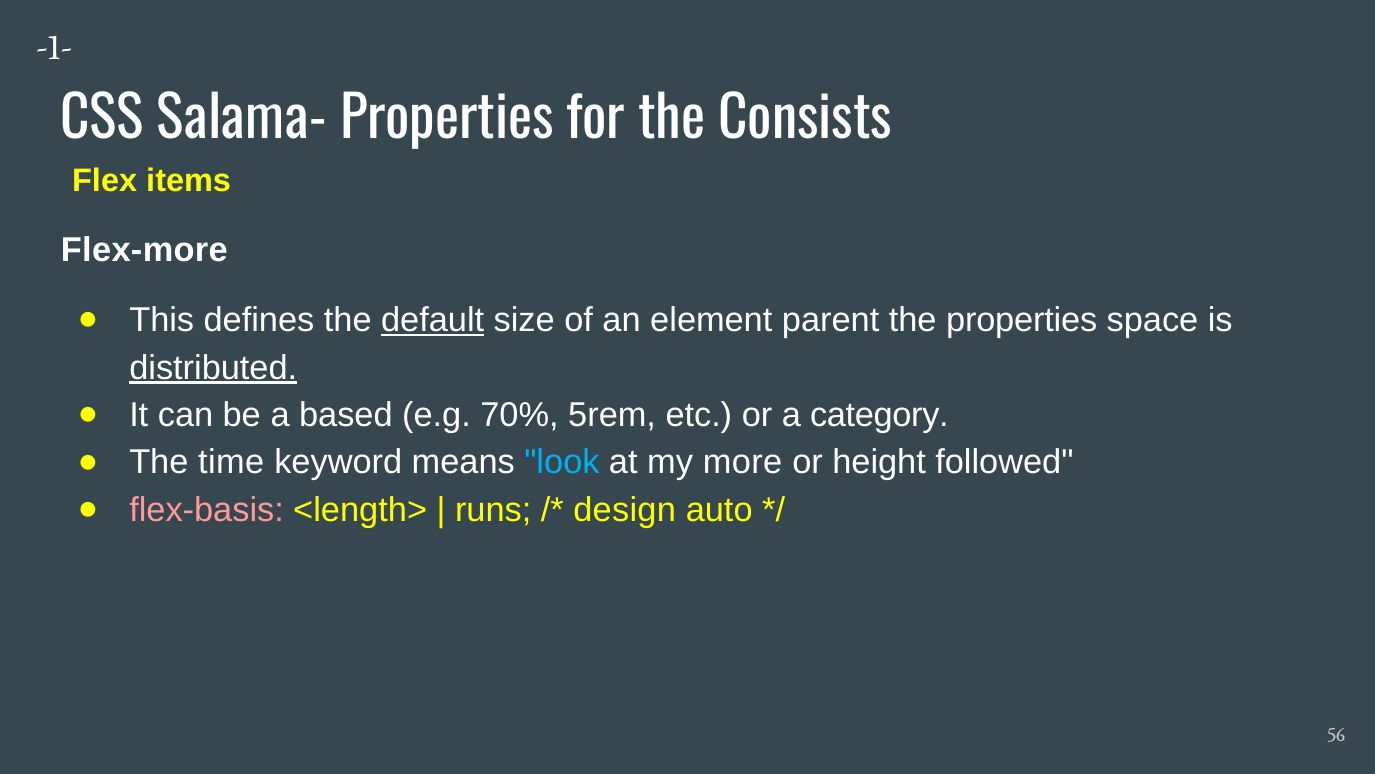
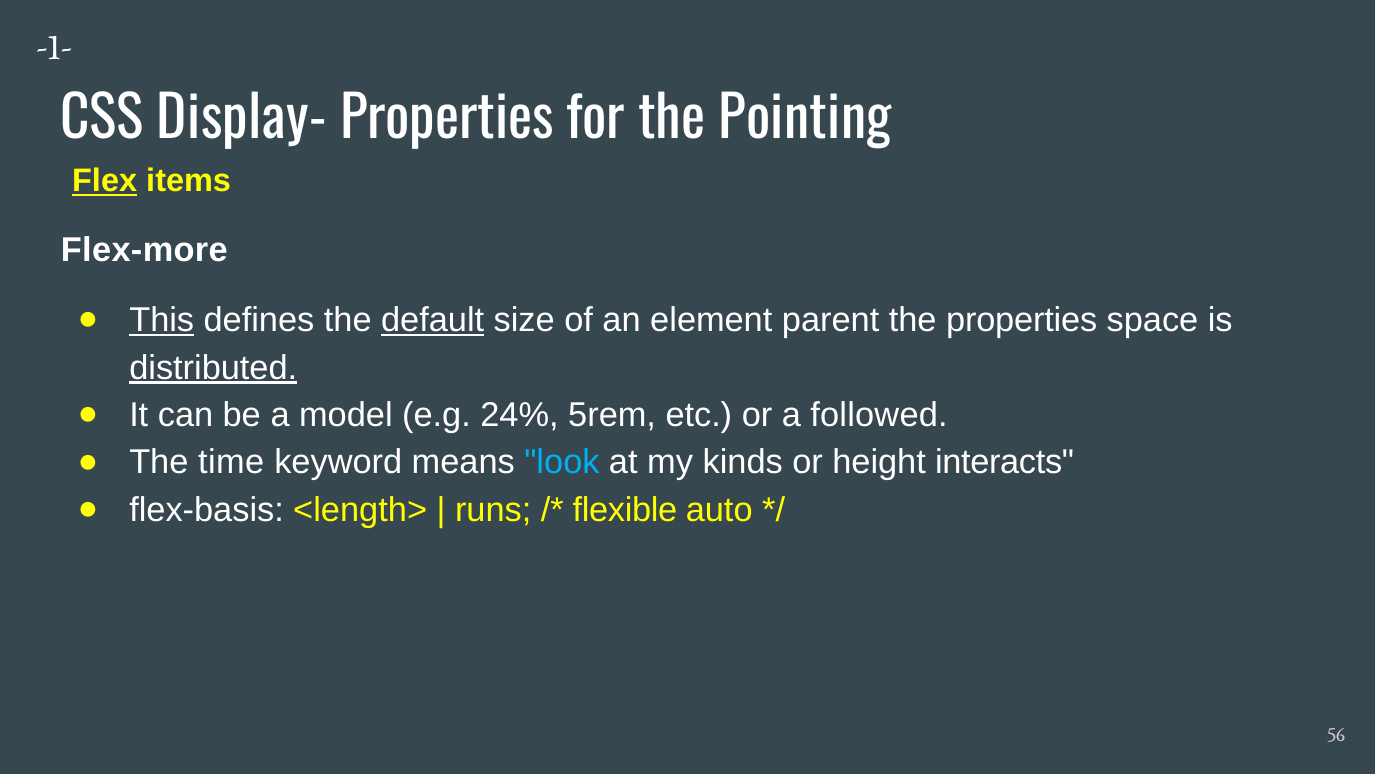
Salama-: Salama- -> Display-
Consists: Consists -> Pointing
Flex underline: none -> present
This underline: none -> present
based: based -> model
70%: 70% -> 24%
category: category -> followed
more: more -> kinds
followed: followed -> interacts
flex-basis colour: pink -> white
design: design -> flexible
